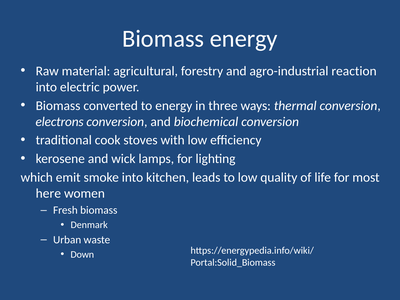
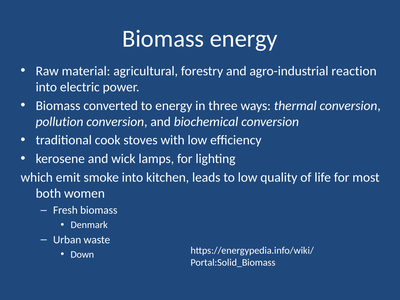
electrons: electrons -> pollution
here: here -> both
